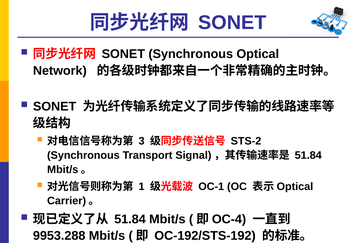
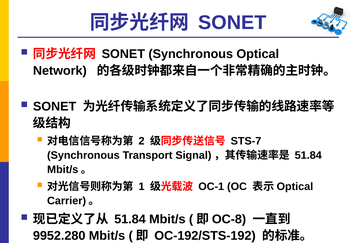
3: 3 -> 2
STS-2: STS-2 -> STS-7
OC-4: OC-4 -> OC-8
9953.288: 9953.288 -> 9952.280
